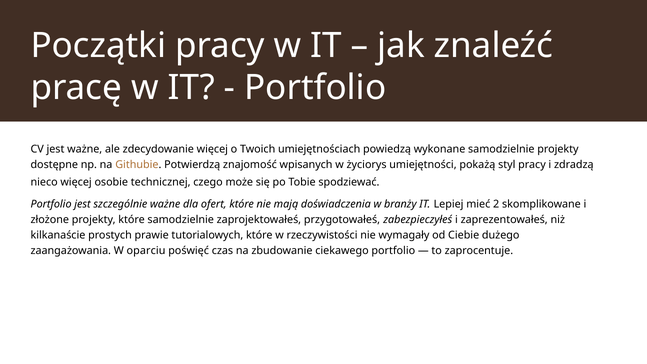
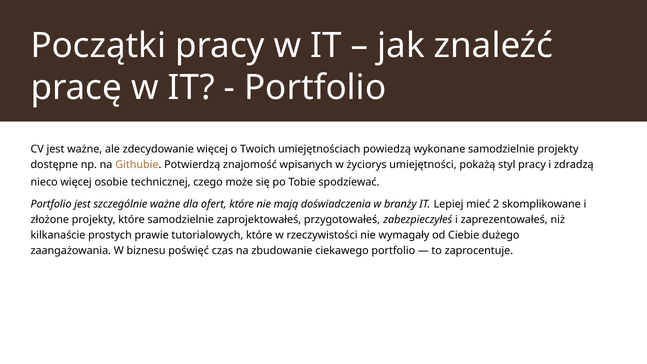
oparciu: oparciu -> biznesu
